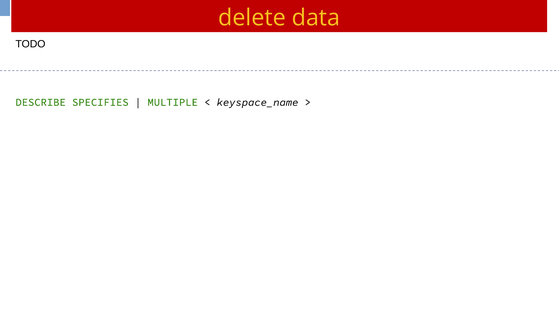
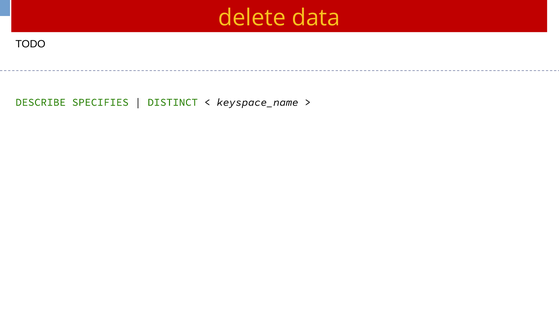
MULTIPLE: MULTIPLE -> DISTINCT
